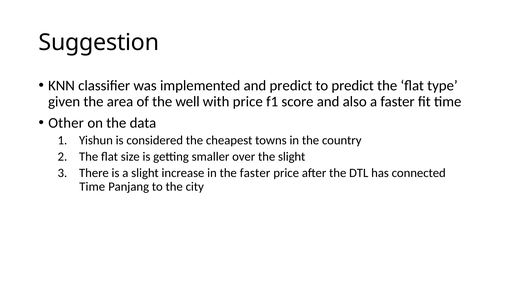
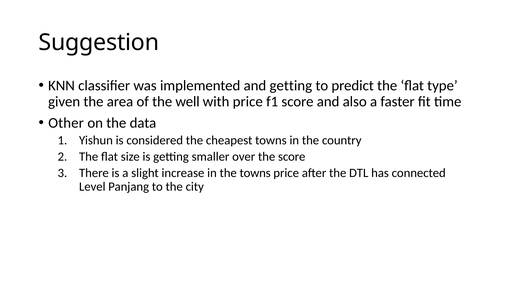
and predict: predict -> getting
the slight: slight -> score
the faster: faster -> towns
Time at (92, 187): Time -> Level
